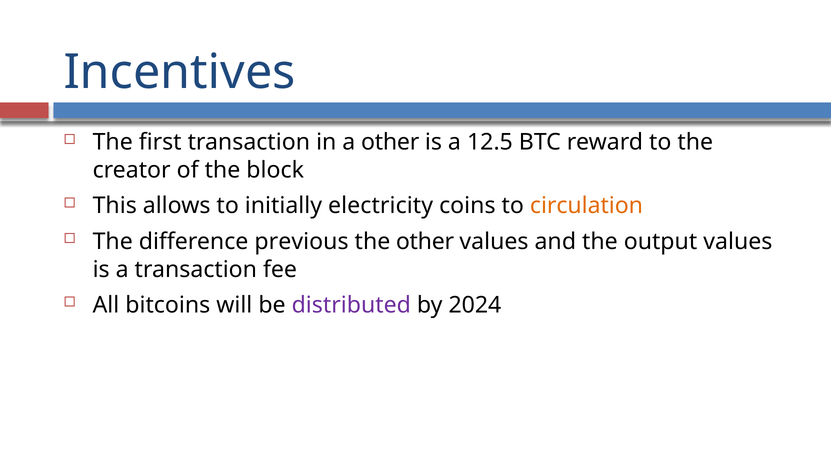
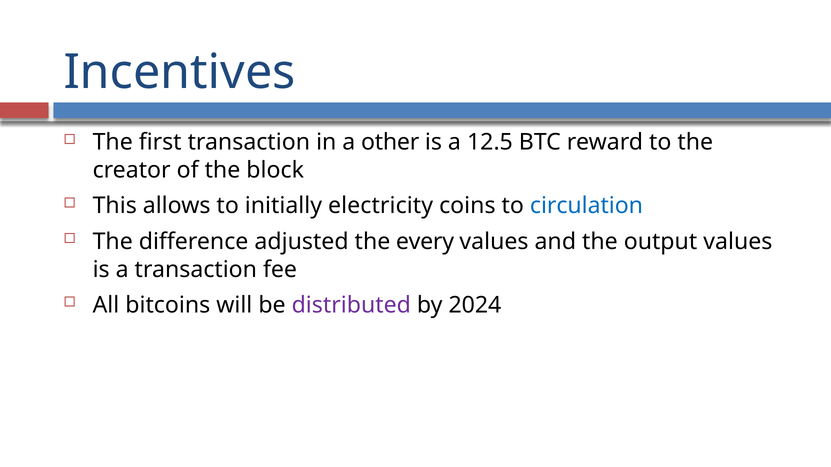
circulation colour: orange -> blue
previous: previous -> adjusted
the other: other -> every
